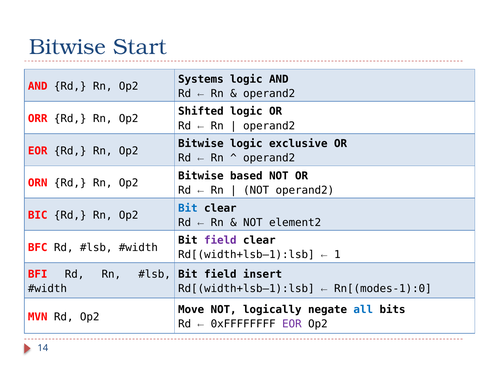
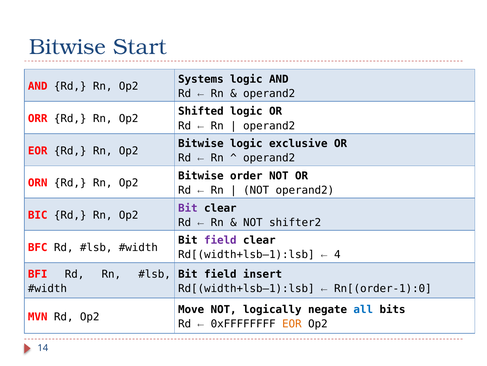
based: based -> order
Bit at (188, 208) colour: blue -> purple
element2: element2 -> shifter2
1: 1 -> 4
Rn[(modes-1):0: Rn[(modes-1):0 -> Rn[(order-1):0
EOR at (292, 323) colour: purple -> orange
